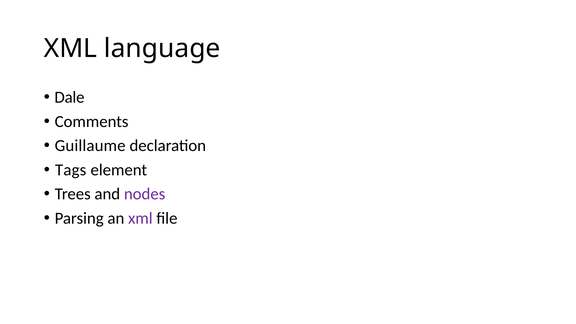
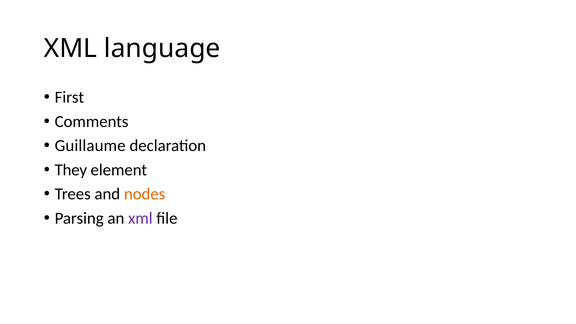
Dale: Dale -> First
Tags: Tags -> They
nodes colour: purple -> orange
